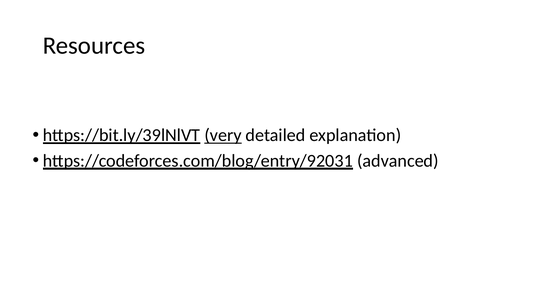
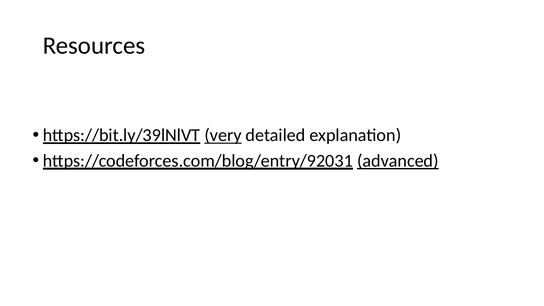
advanced underline: none -> present
